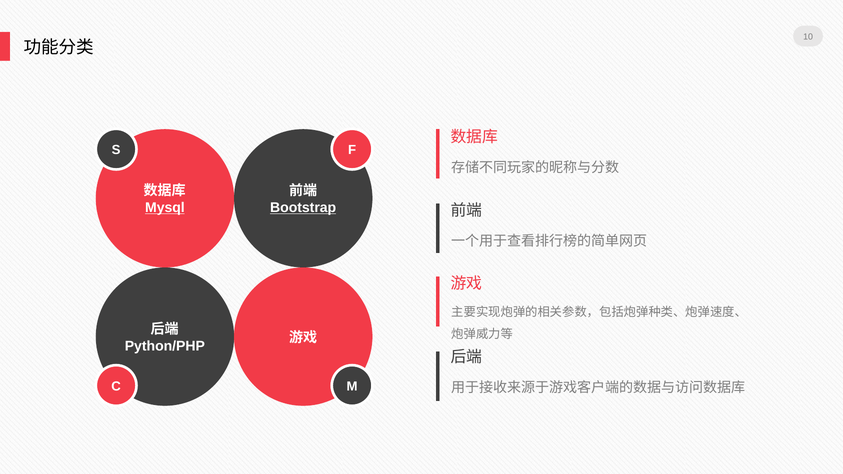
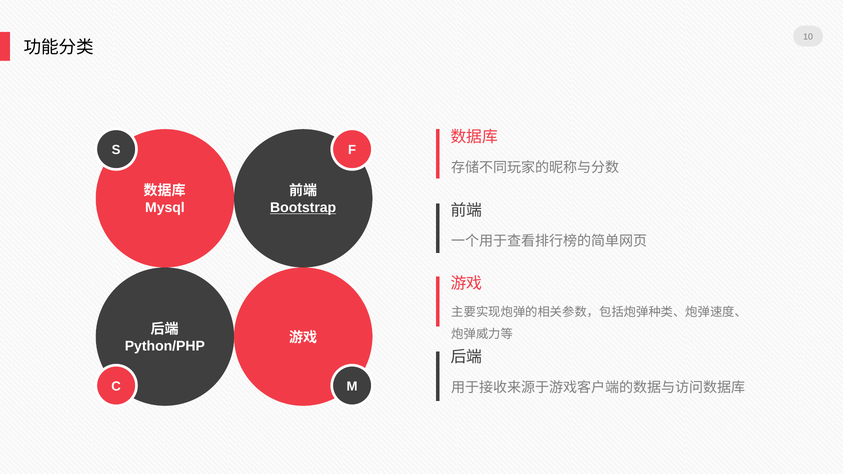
Mysql underline: present -> none
